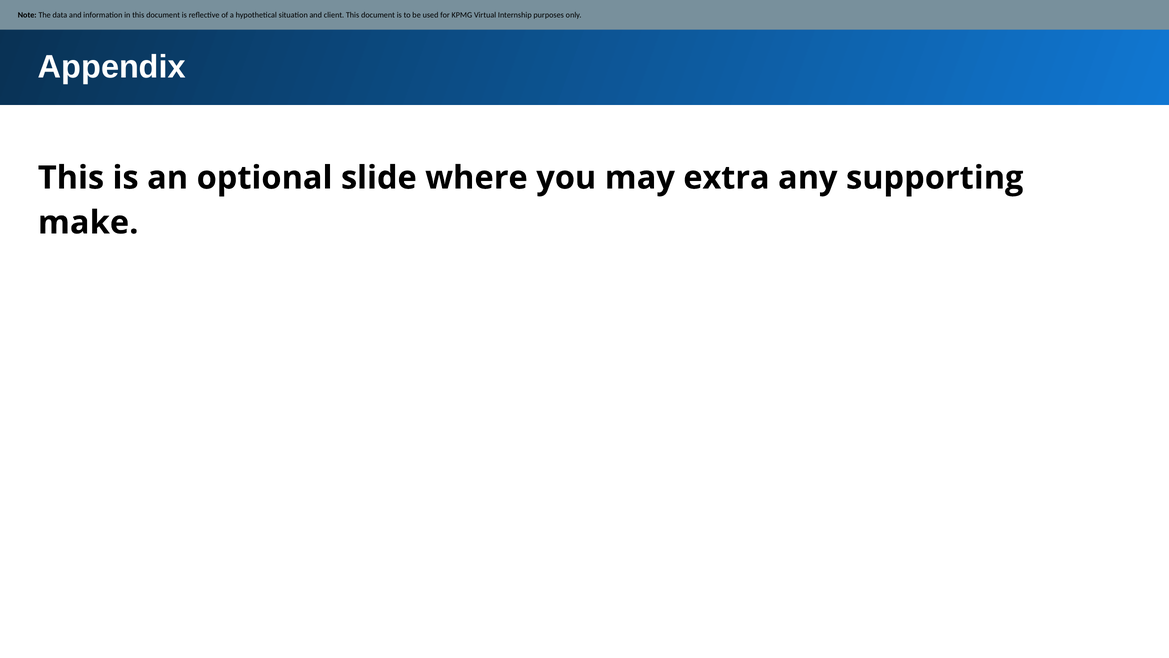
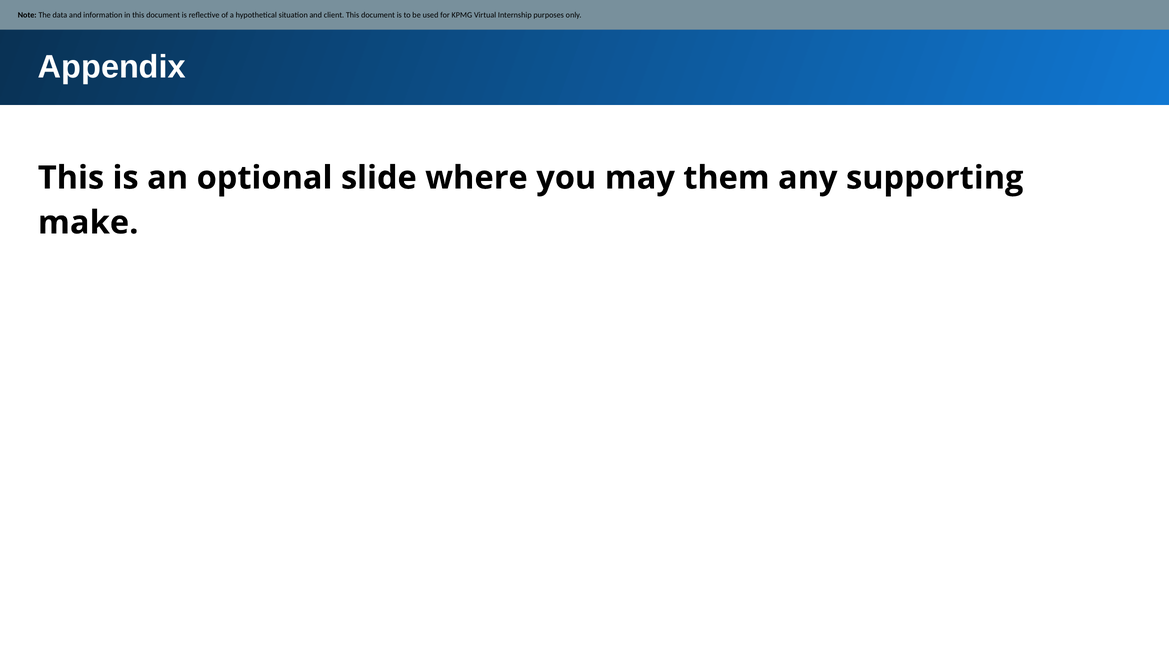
extra: extra -> them
